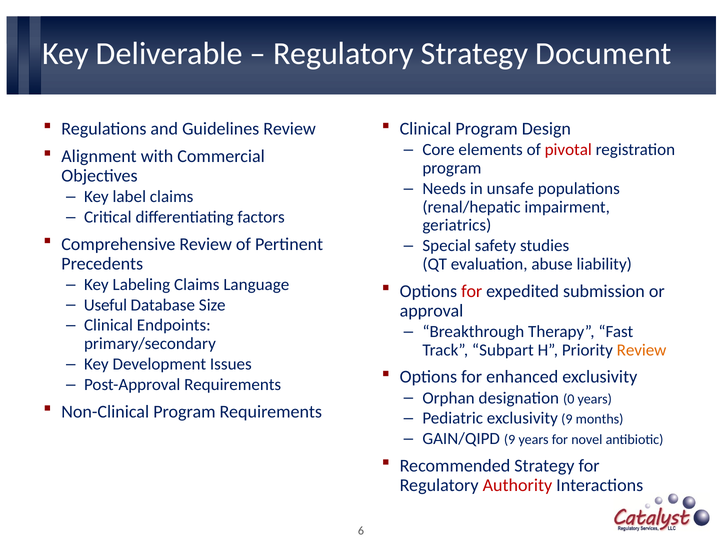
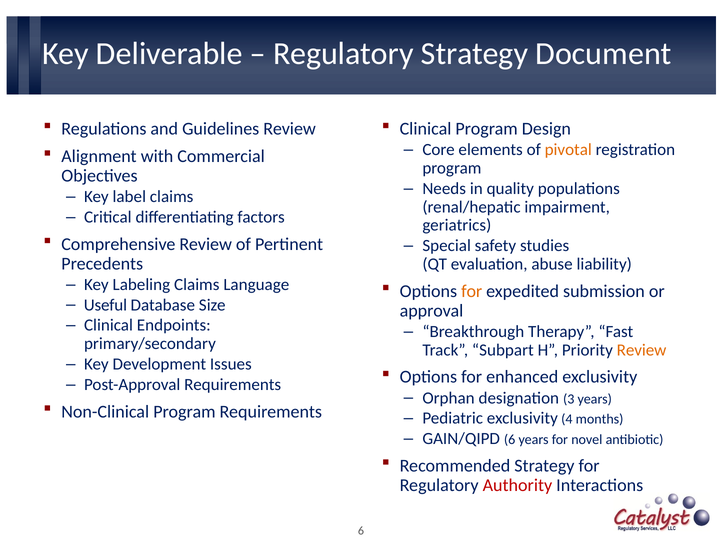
pivotal colour: red -> orange
unsafe: unsafe -> quality
for at (472, 291) colour: red -> orange
0: 0 -> 3
exclusivity 9: 9 -> 4
GAIN/QIPD 9: 9 -> 6
